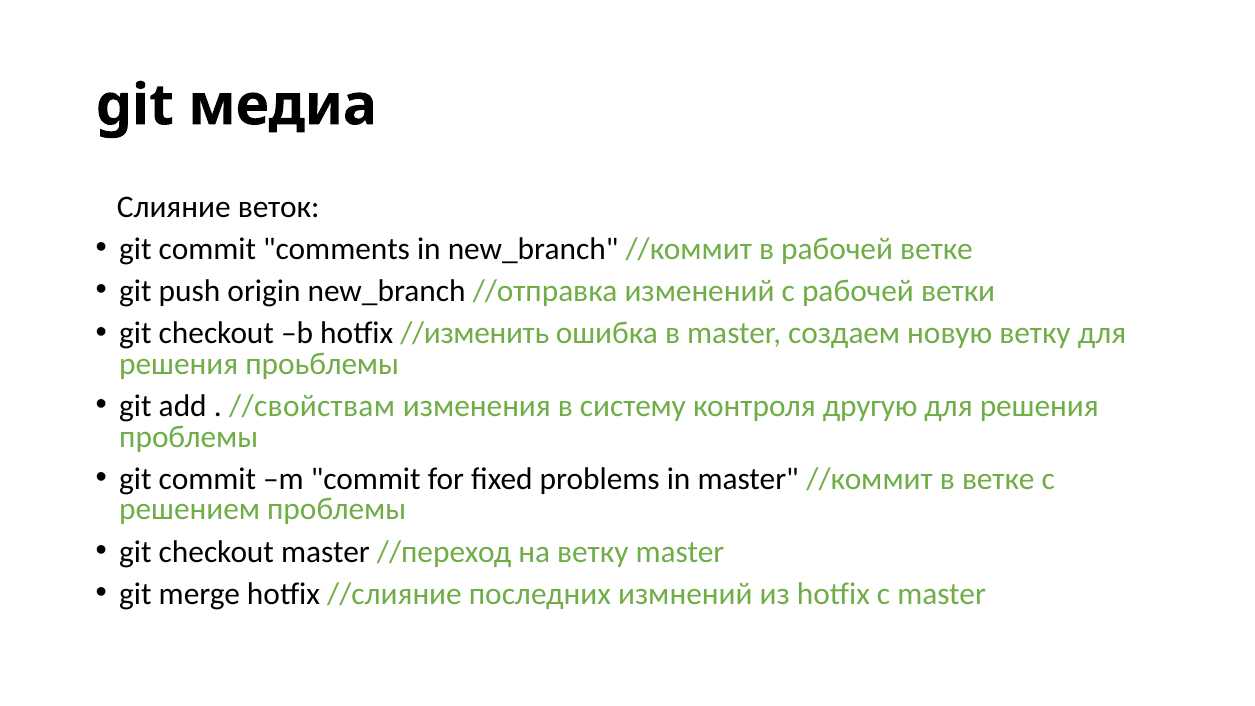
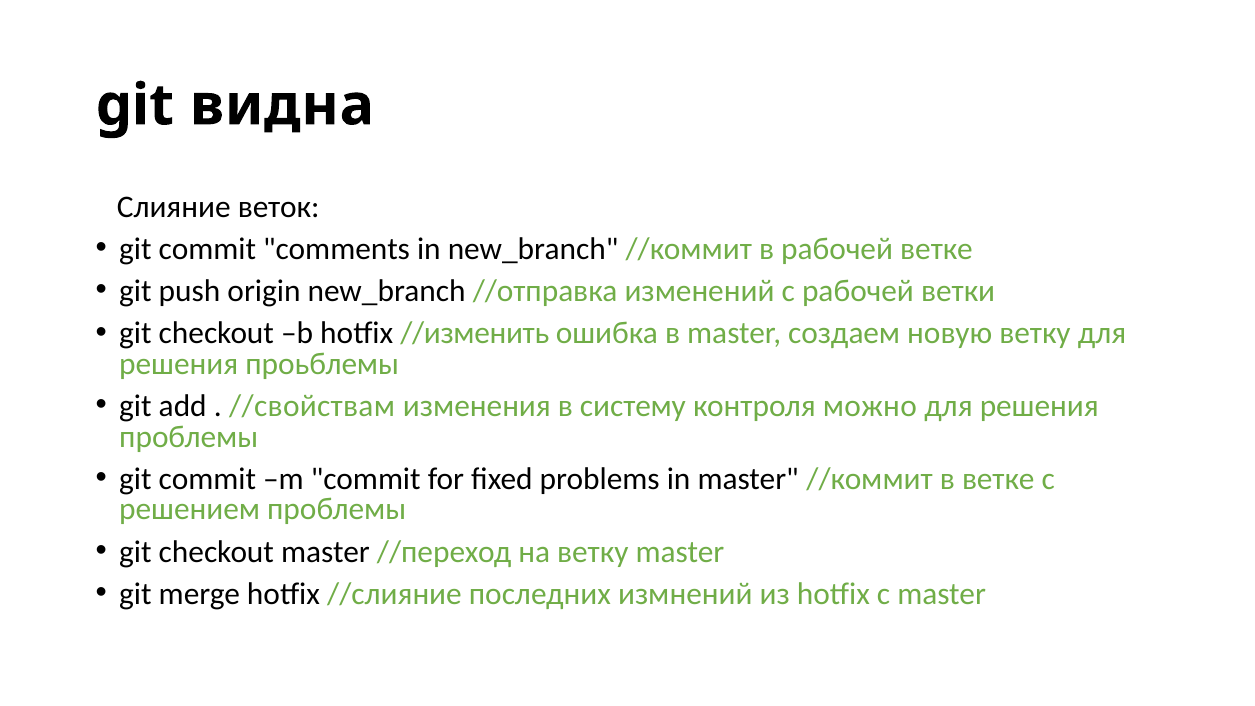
медиа: медиа -> видна
другую: другую -> можно
